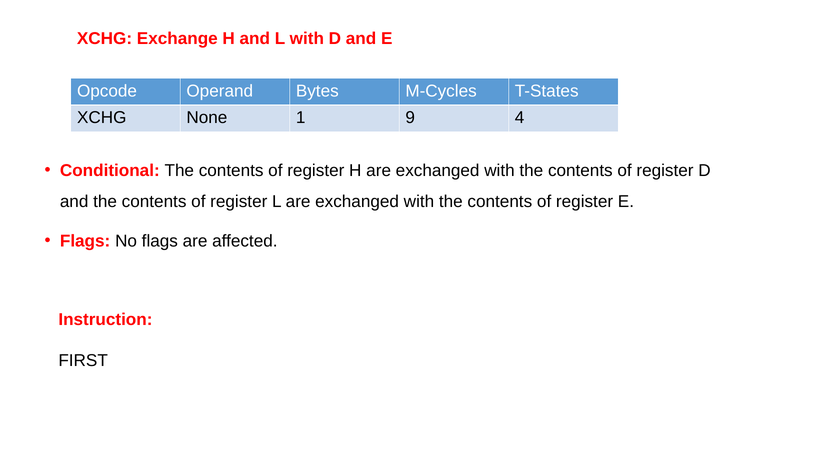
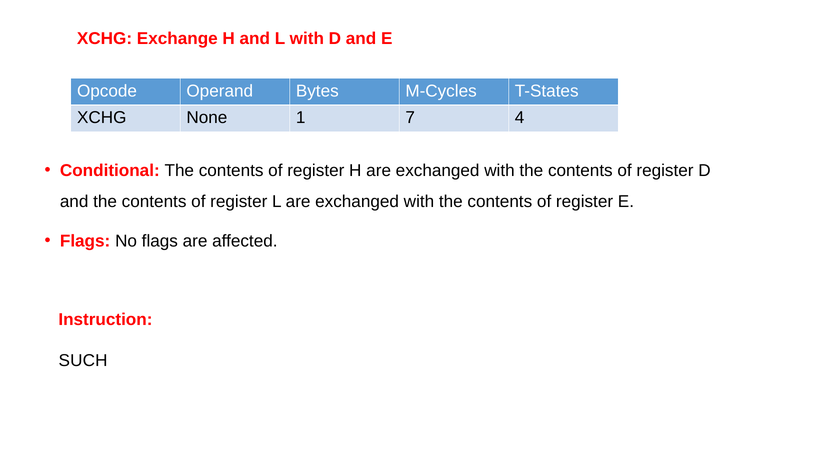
9: 9 -> 7
FIRST: FIRST -> SUCH
